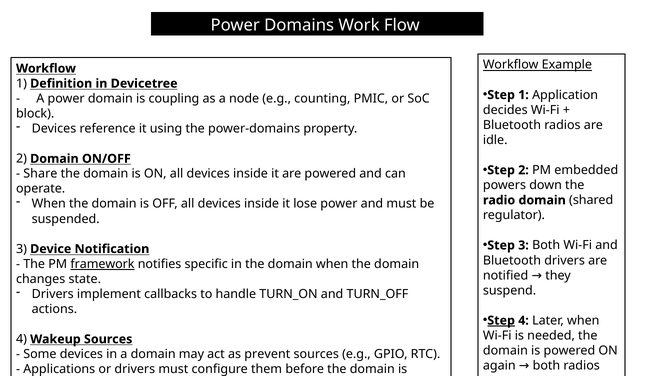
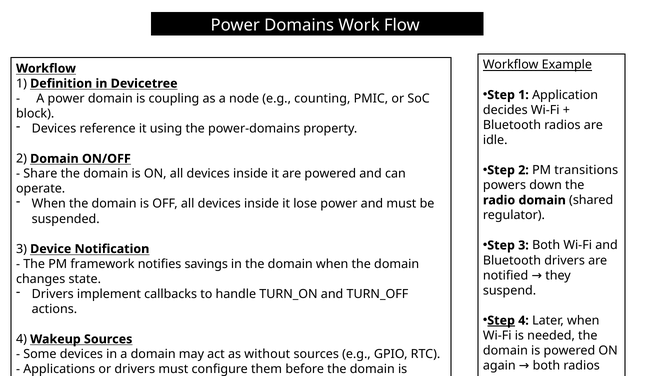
embedded: embedded -> transitions
framework underline: present -> none
specific: specific -> savings
prevent: prevent -> without
